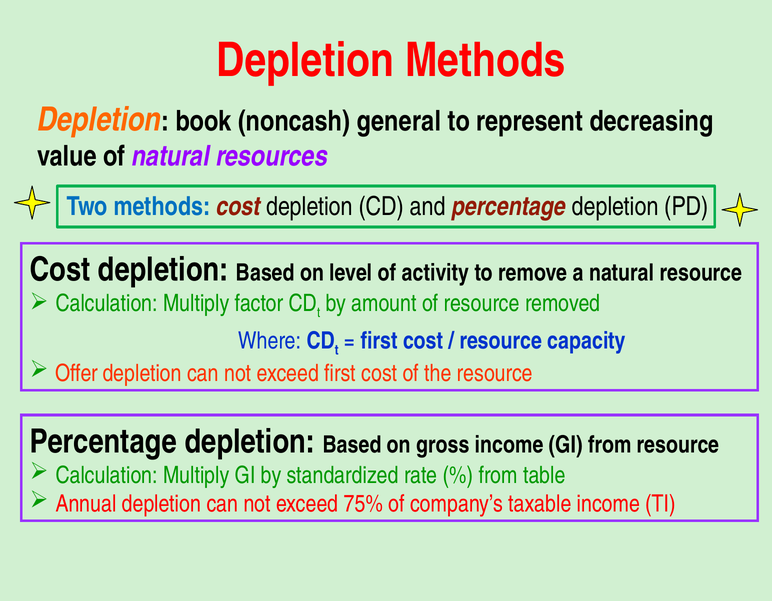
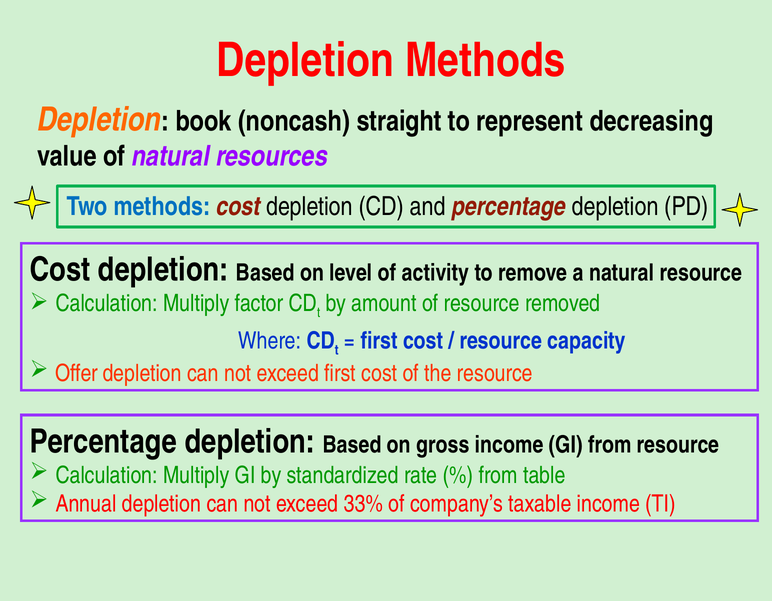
general: general -> straight
75%: 75% -> 33%
